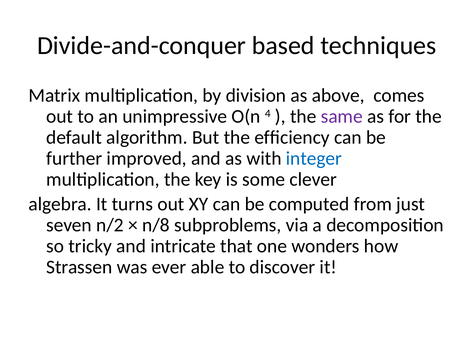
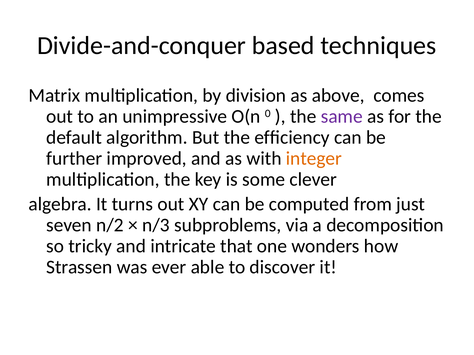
4: 4 -> 0
integer colour: blue -> orange
n/8: n/8 -> n/3
